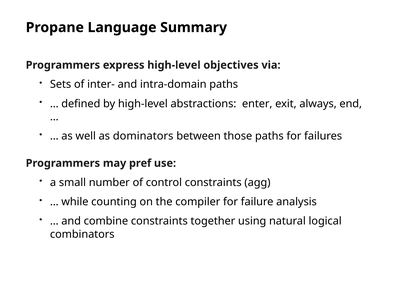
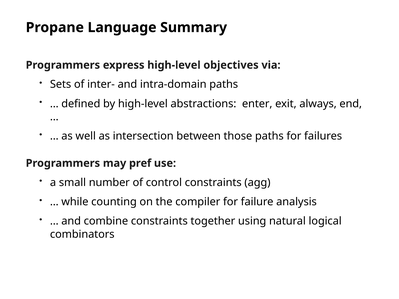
dominators: dominators -> intersection
